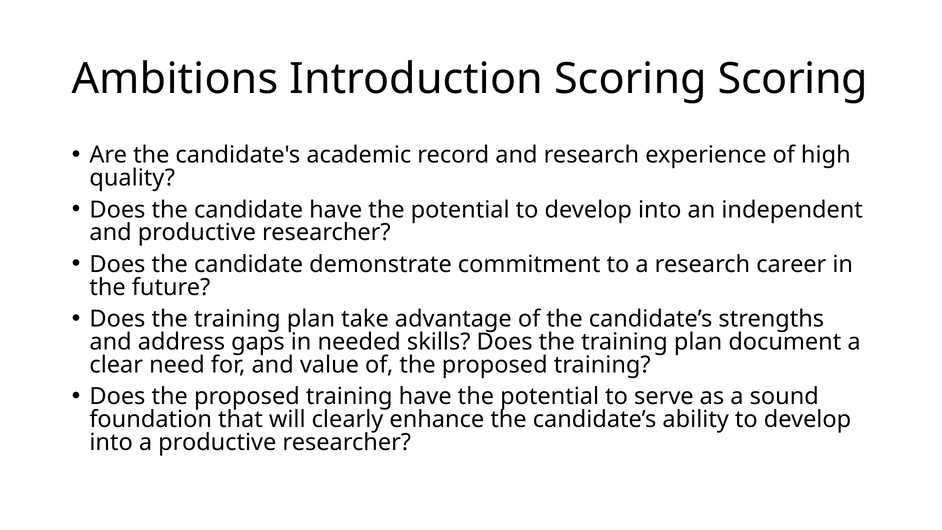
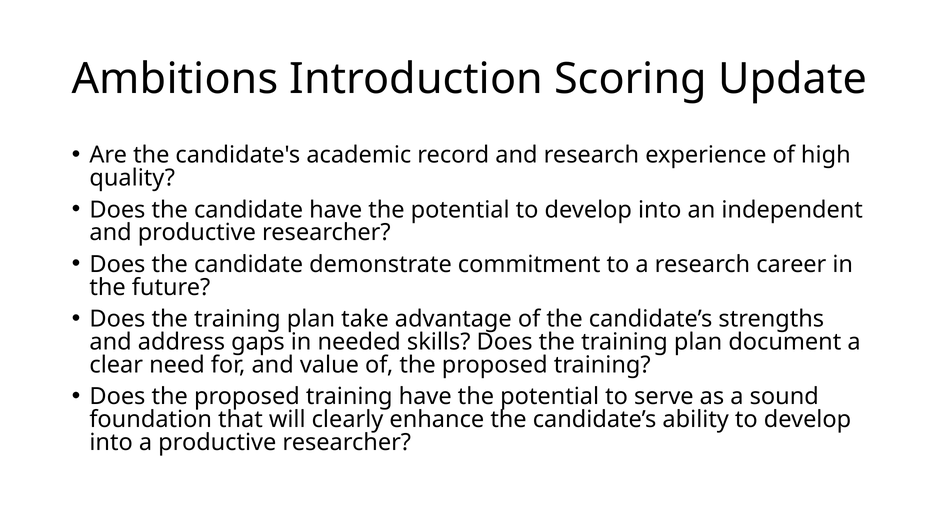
Scoring Scoring: Scoring -> Update
